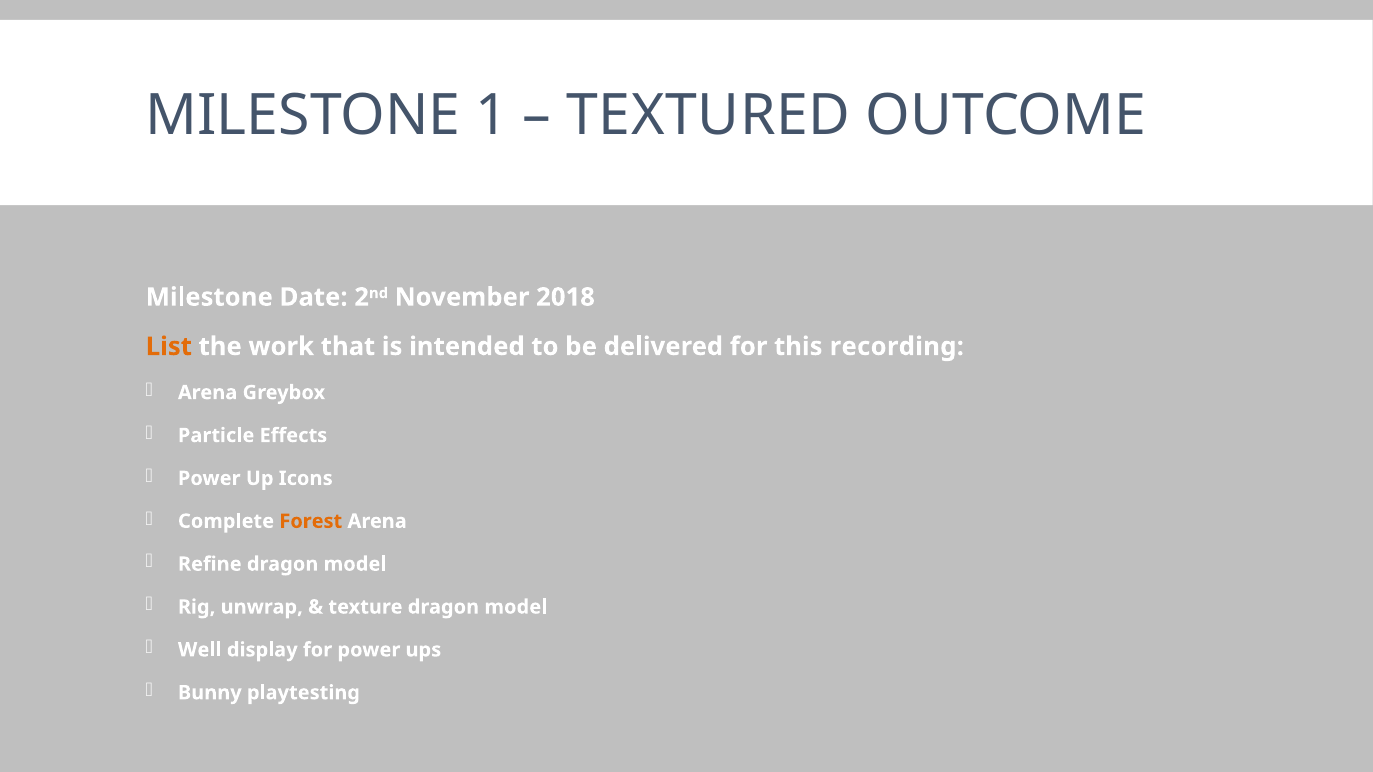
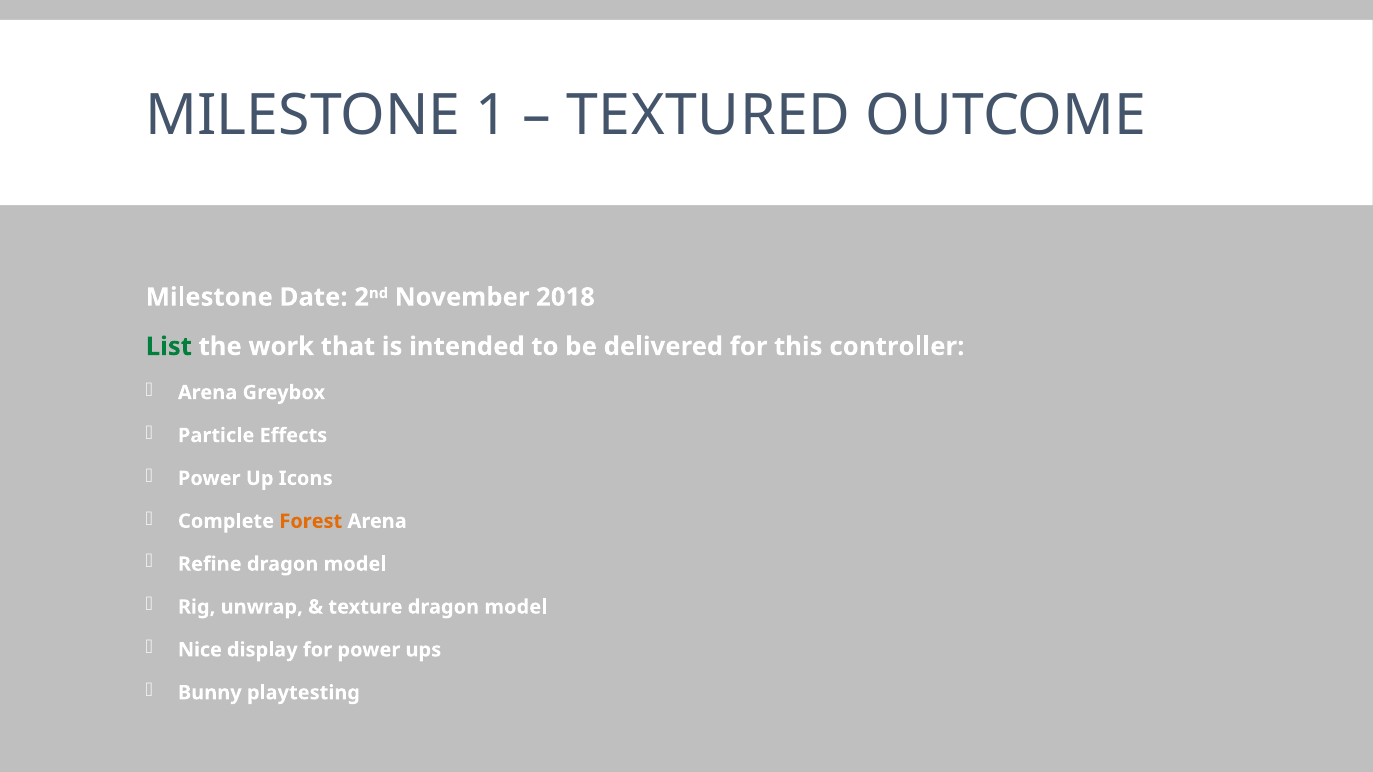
List colour: orange -> green
recording: recording -> controller
Well: Well -> Nice
